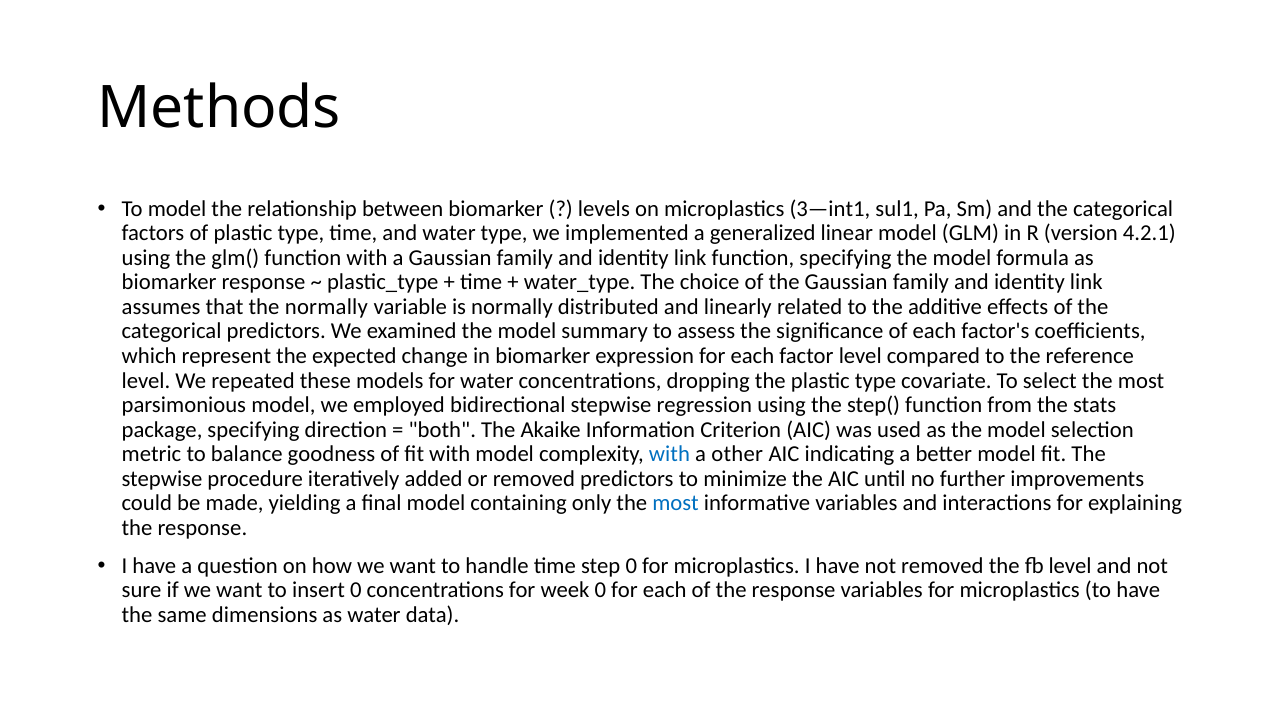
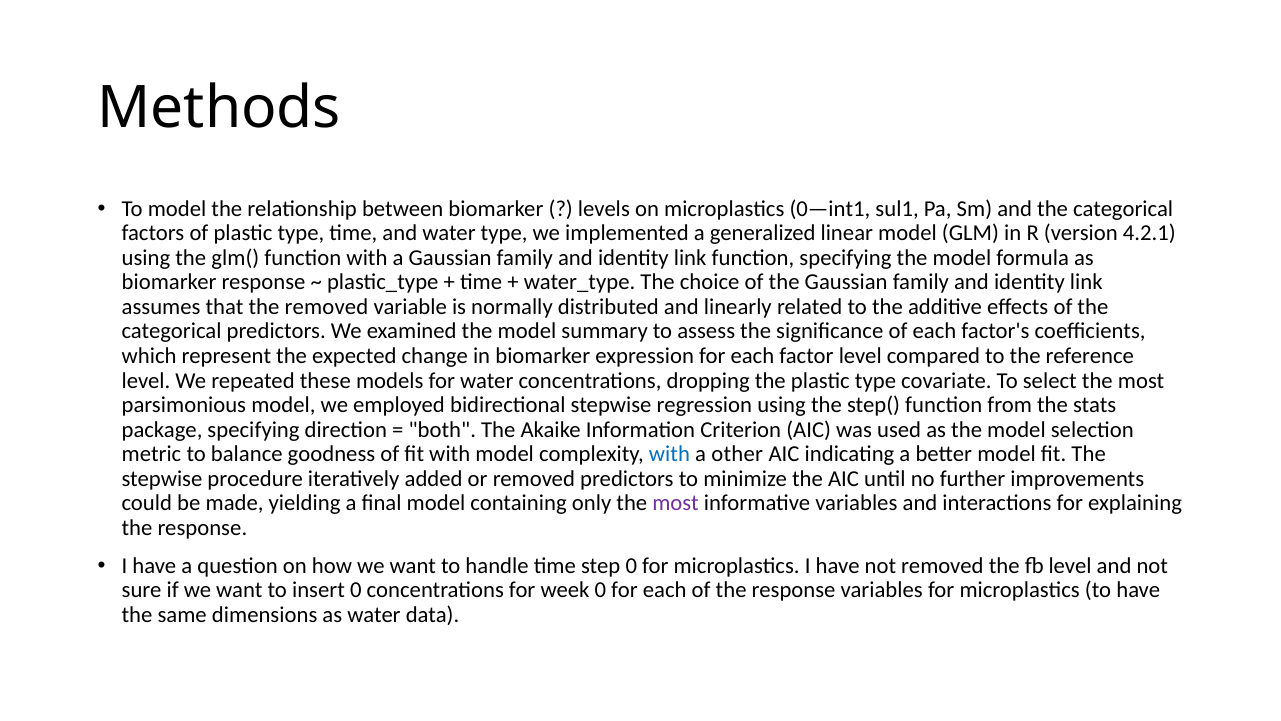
3—int1: 3—int1 -> 0—int1
the normally: normally -> removed
most at (676, 503) colour: blue -> purple
